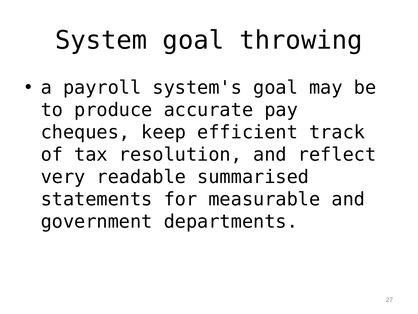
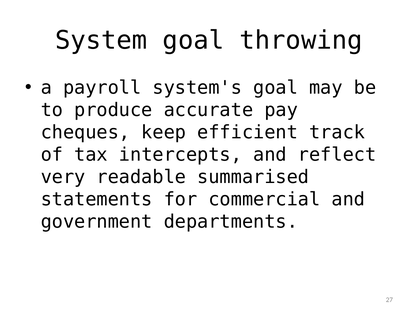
resolution: resolution -> intercepts
measurable: measurable -> commercial
